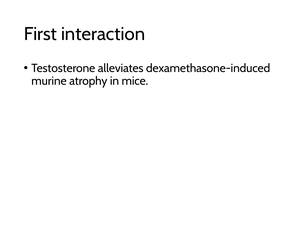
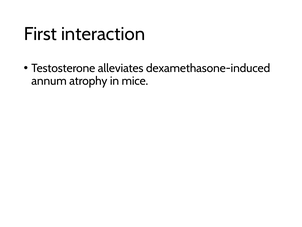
murine: murine -> annum
